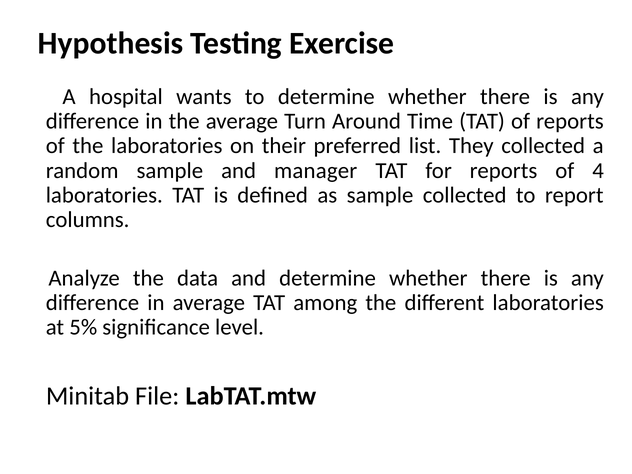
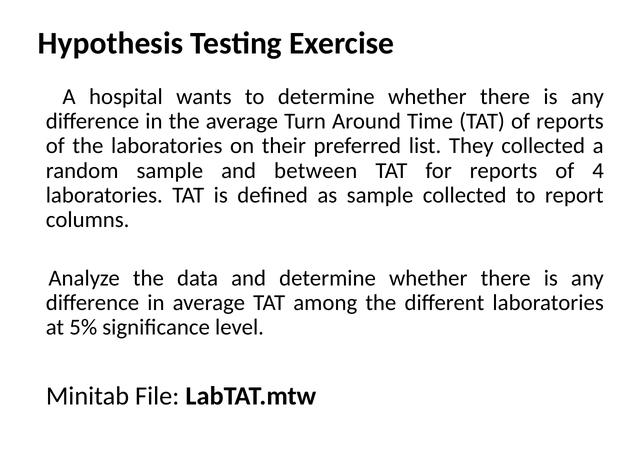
manager: manager -> between
